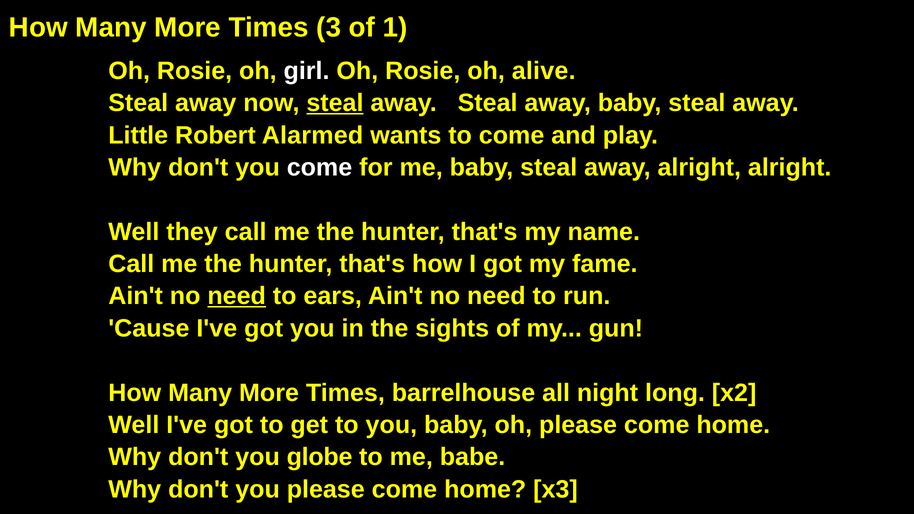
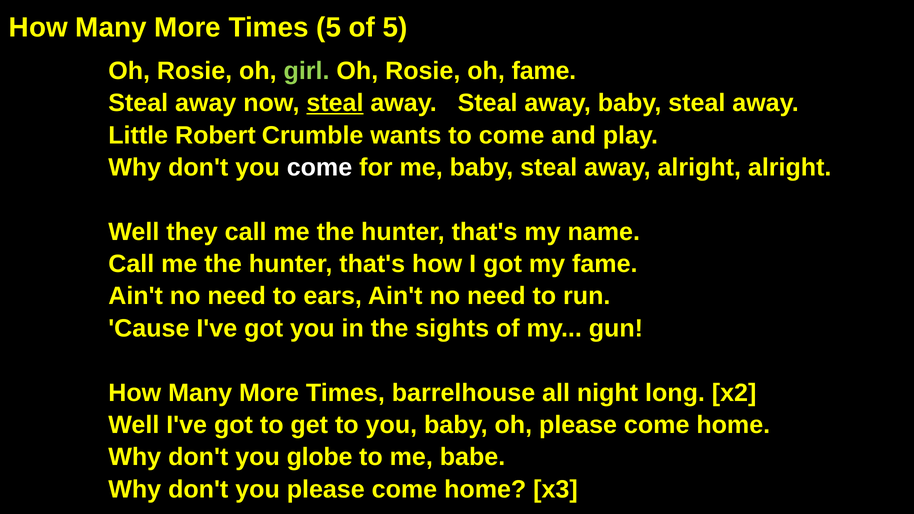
Times 3: 3 -> 5
of 1: 1 -> 5
girl colour: white -> light green
oh alive: alive -> fame
Alarmed: Alarmed -> Crumble
need at (237, 296) underline: present -> none
